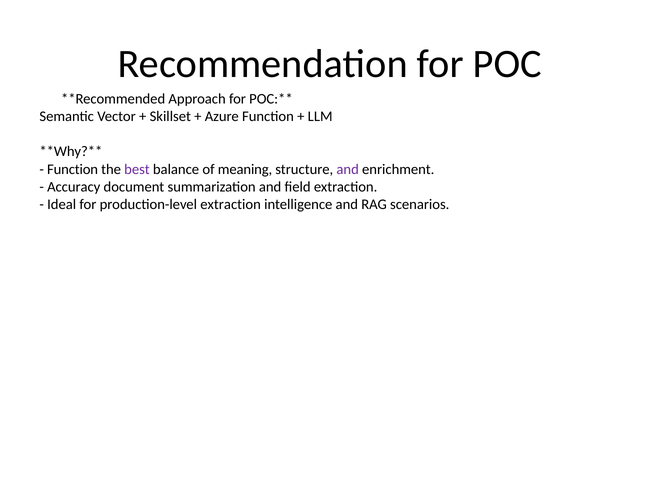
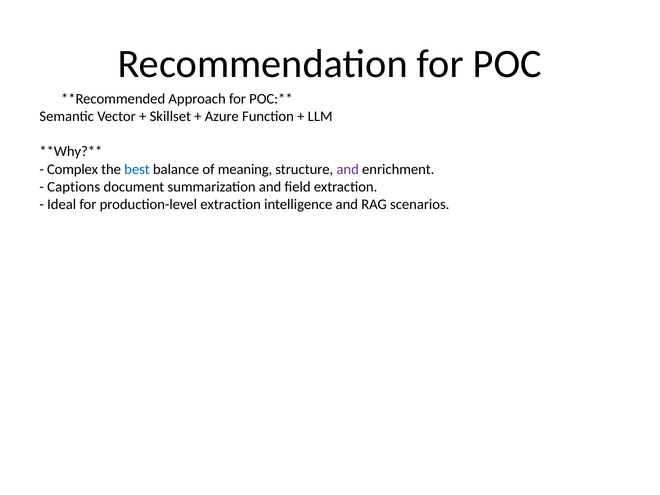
Function at (73, 169): Function -> Complex
best colour: purple -> blue
Accuracy: Accuracy -> Captions
